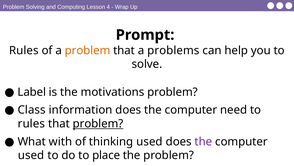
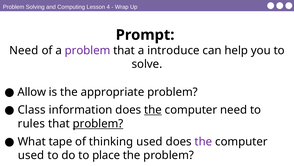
Rules at (24, 50): Rules -> Need
problem at (88, 50) colour: orange -> purple
problems: problems -> introduce
Label: Label -> Allow
motivations: motivations -> appropriate
the at (153, 110) underline: none -> present
with: with -> tape
